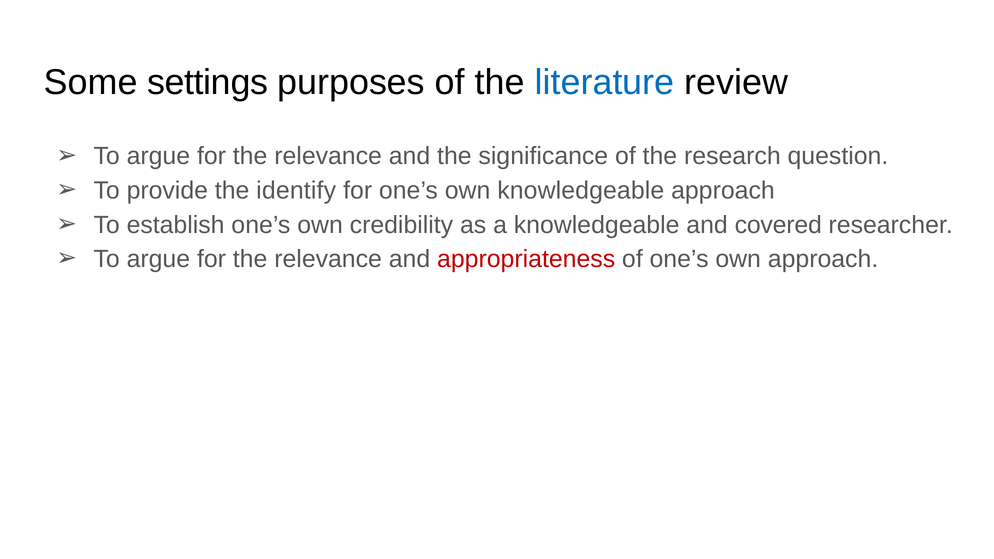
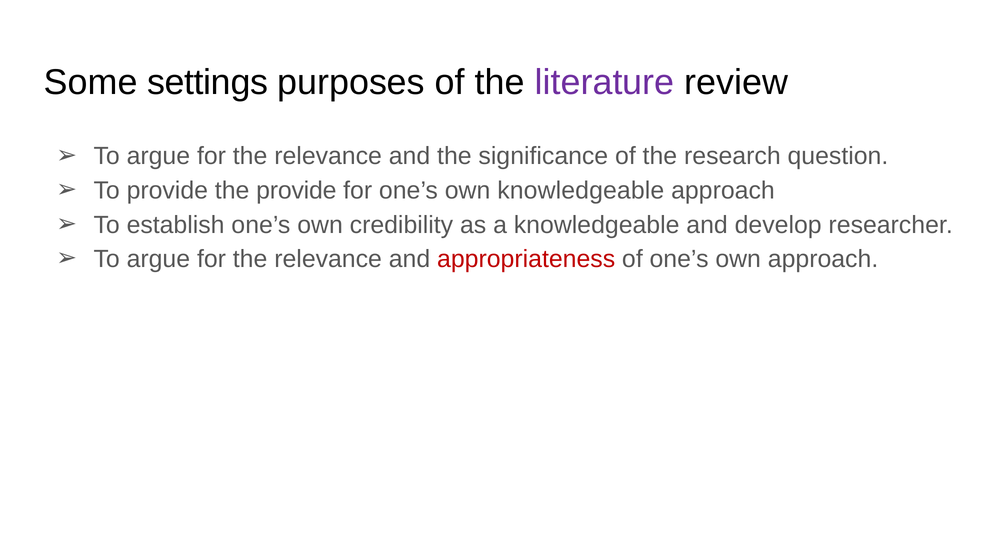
literature colour: blue -> purple
the identify: identify -> provide
covered: covered -> develop
